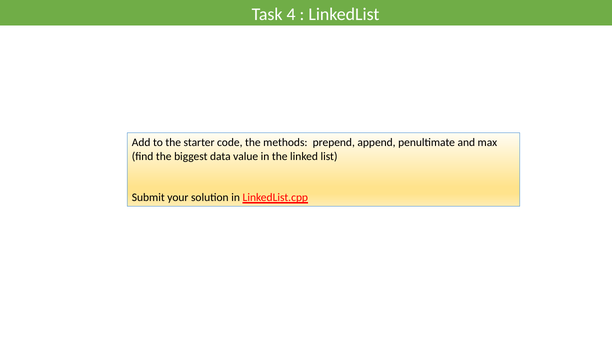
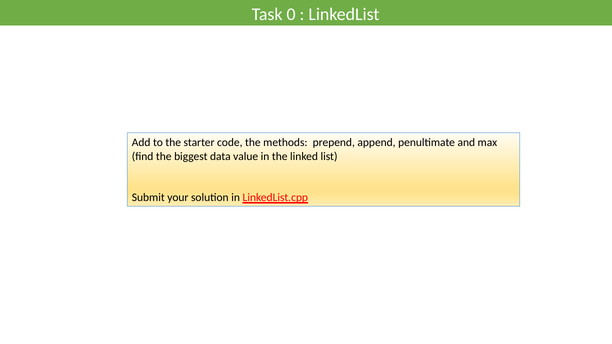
4: 4 -> 0
